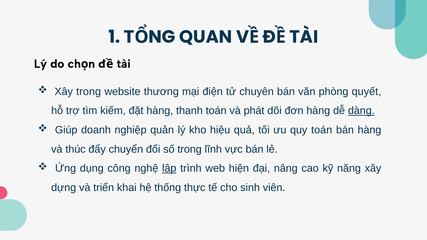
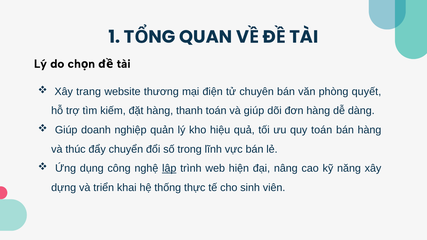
Xây trong: trong -> trang
và phát: phát -> giúp
dàng underline: present -> none
